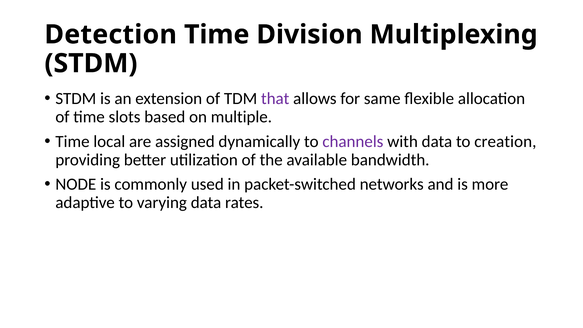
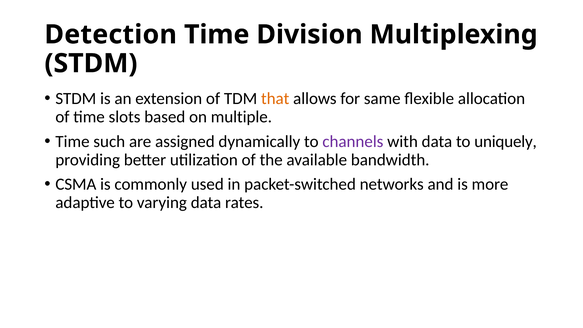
that colour: purple -> orange
local: local -> such
creation: creation -> uniquely
NODE: NODE -> CSMA
